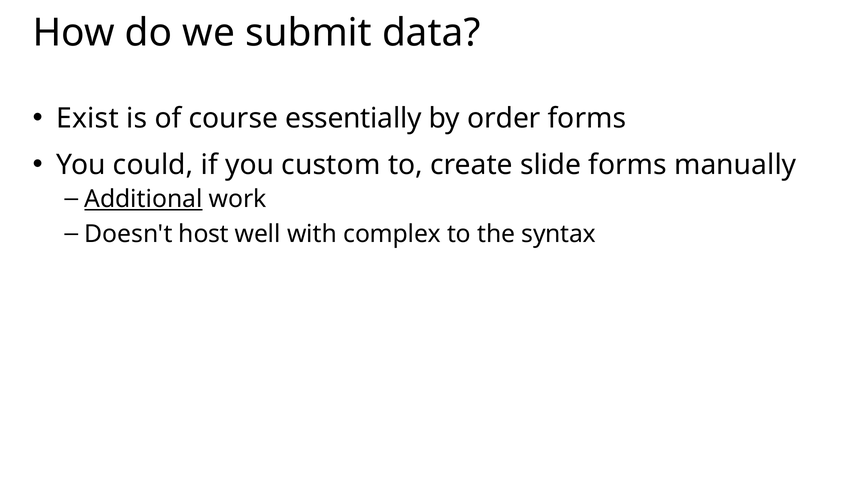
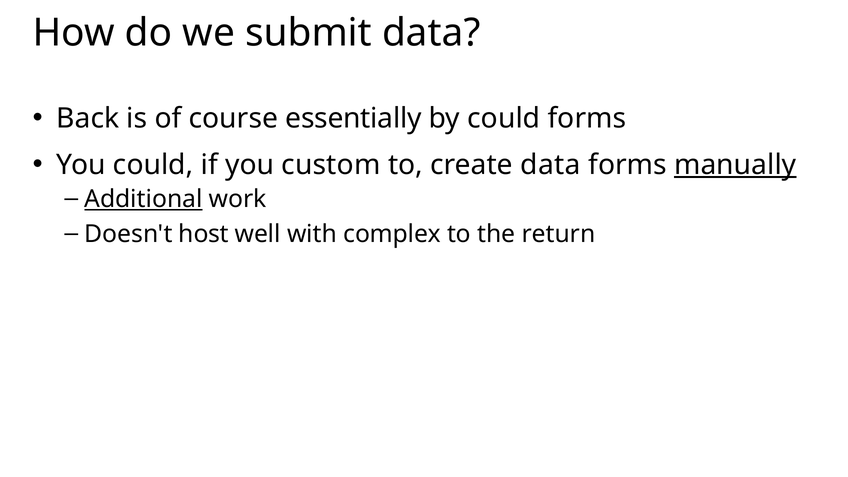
Exist: Exist -> Back
by order: order -> could
create slide: slide -> data
manually underline: none -> present
syntax: syntax -> return
